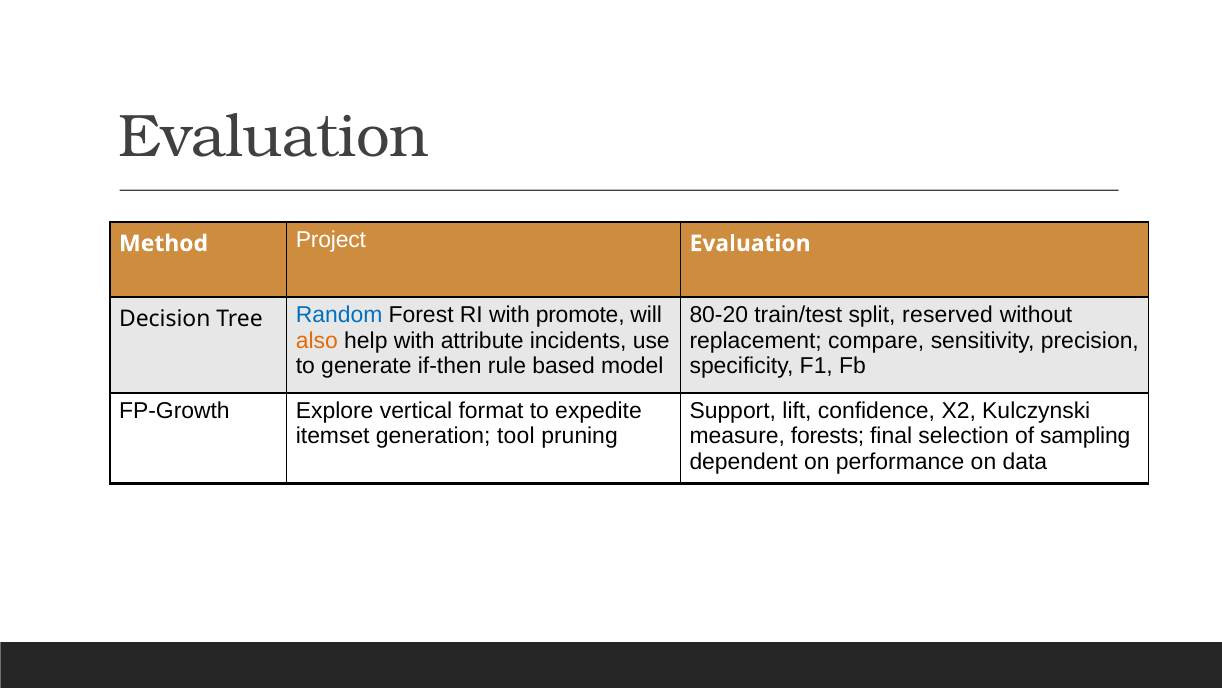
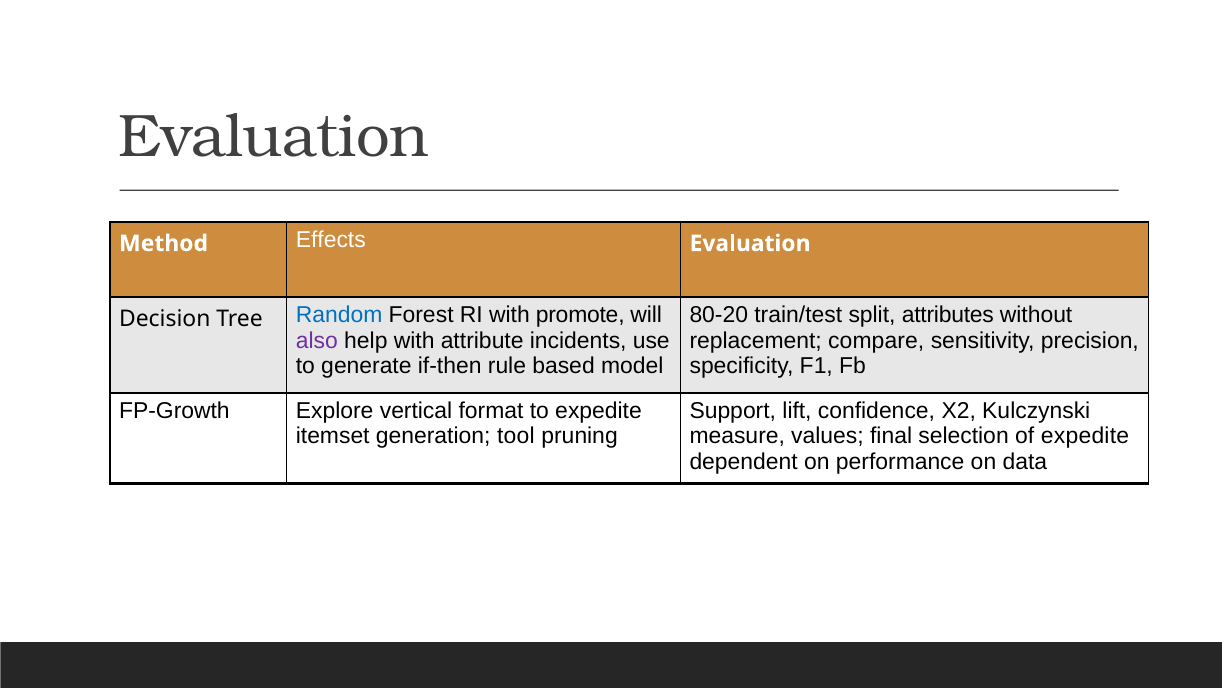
Project: Project -> Effects
reserved: reserved -> attributes
also colour: orange -> purple
forests: forests -> values
of sampling: sampling -> expedite
